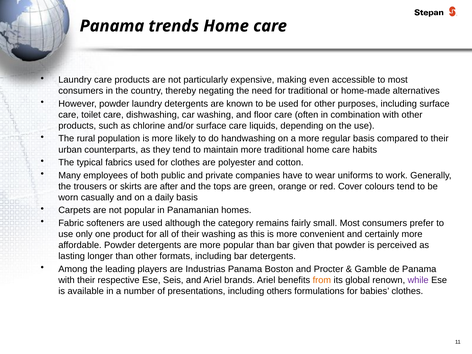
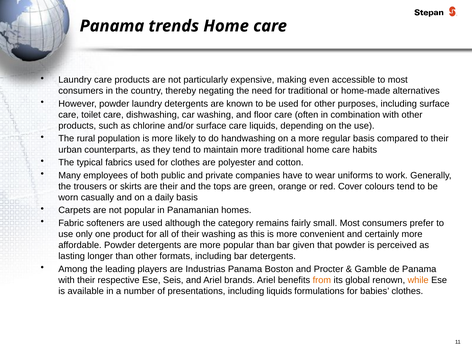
are after: after -> their
while colour: purple -> orange
including others: others -> liquids
